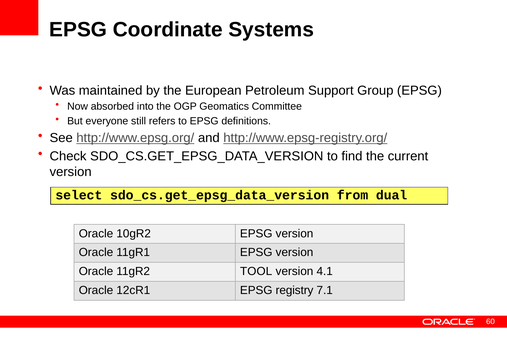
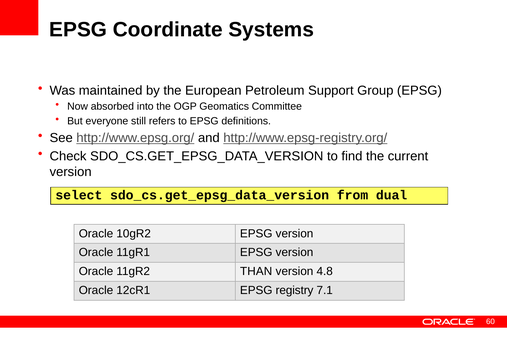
TOOL: TOOL -> THAN
4.1: 4.1 -> 4.8
